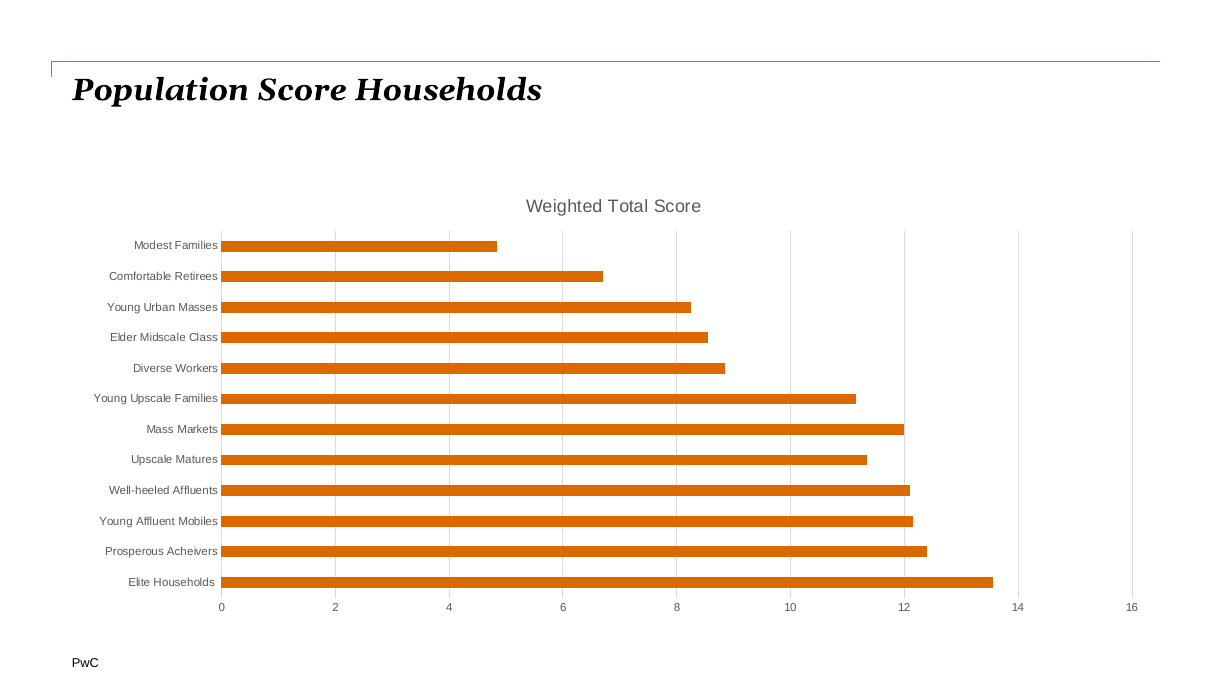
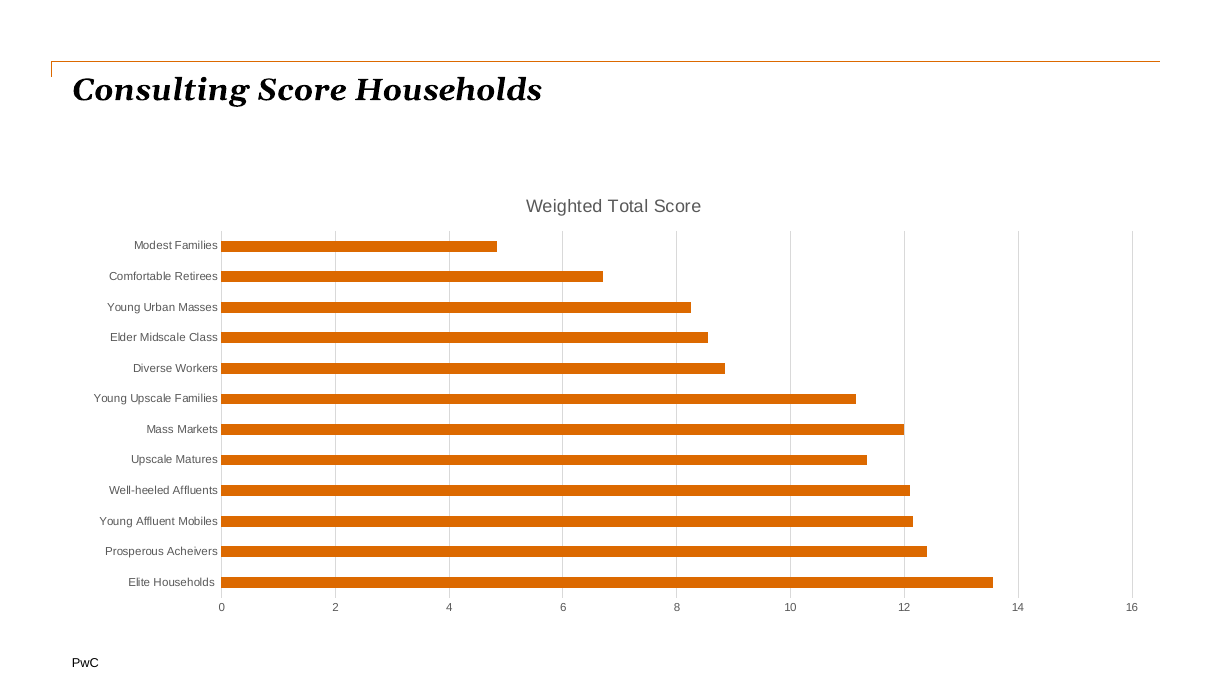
Population: Population -> Consulting
